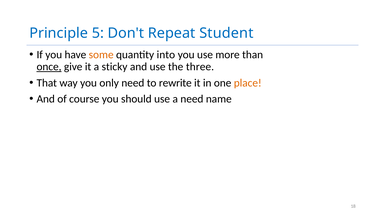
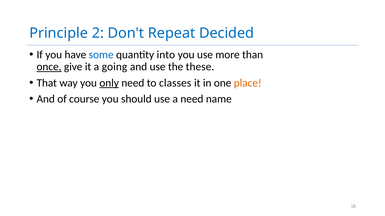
5: 5 -> 2
Student: Student -> Decided
some colour: orange -> blue
sticky: sticky -> going
three: three -> these
only underline: none -> present
rewrite: rewrite -> classes
